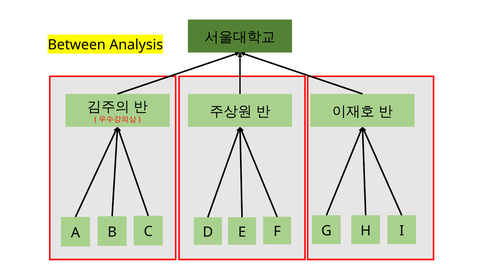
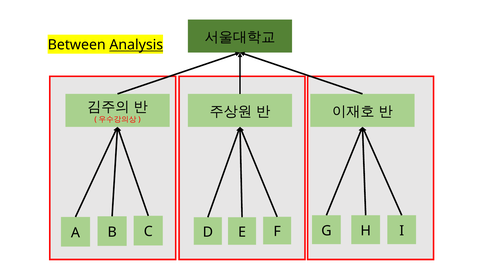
Analysis underline: none -> present
